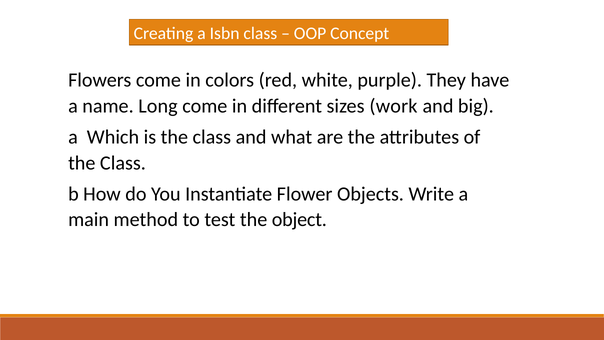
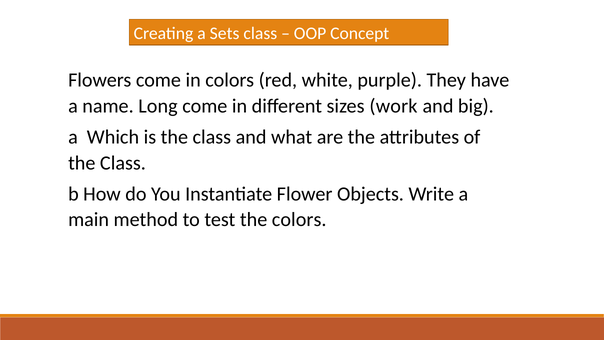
Isbn: Isbn -> Sets
the object: object -> colors
